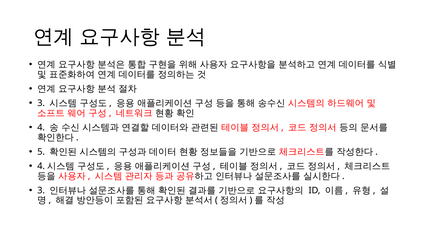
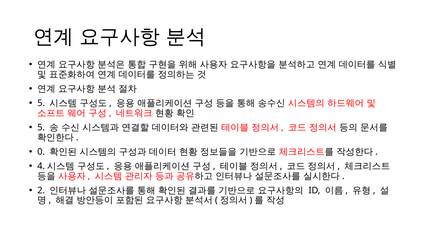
3 at (41, 103): 3 -> 5
4 at (41, 128): 4 -> 5
5: 5 -> 0
3 at (41, 191): 3 -> 2
